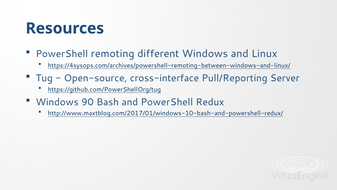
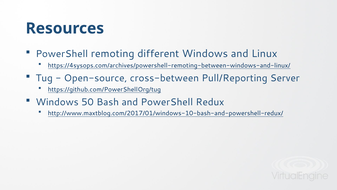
cross-interface: cross-interface -> cross-between
90: 90 -> 50
